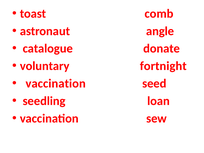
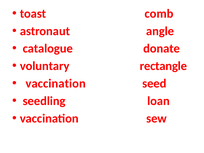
fortnight: fortnight -> rectangle
